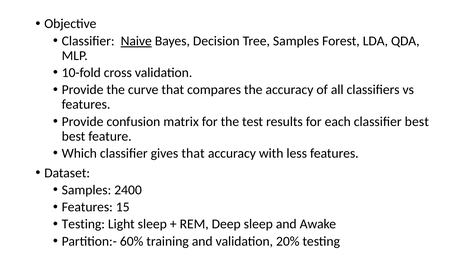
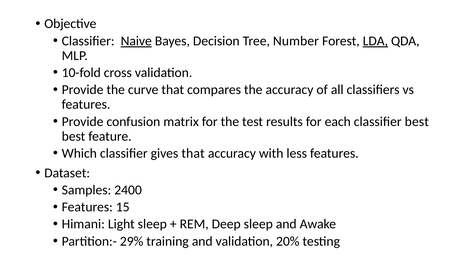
Tree Samples: Samples -> Number
LDA underline: none -> present
Testing at (83, 224): Testing -> Himani
60%: 60% -> 29%
